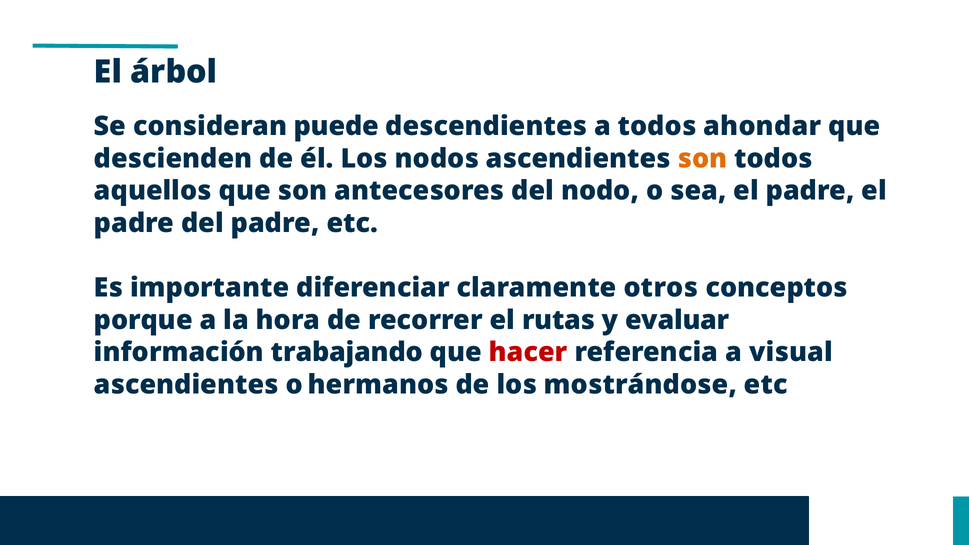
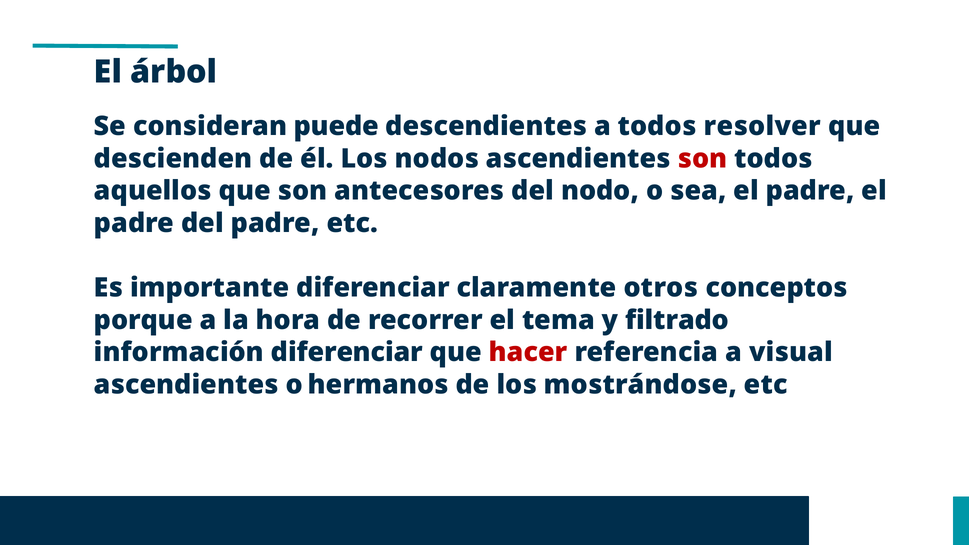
ahondar: ahondar -> resolver
son at (702, 159) colour: orange -> red
rutas: rutas -> tema
evaluar: evaluar -> filtrado
información trabajando: trabajando -> diferenciar
